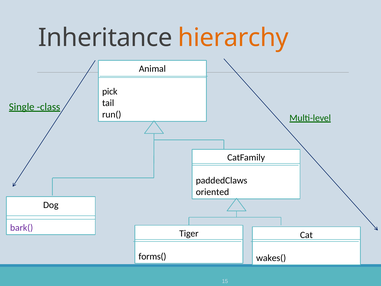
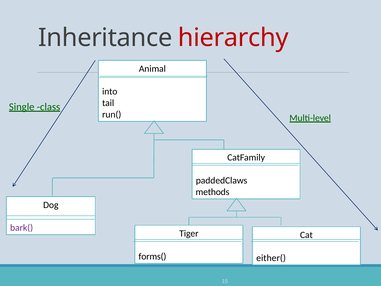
hierarchy colour: orange -> red
pick: pick -> into
oriented: oriented -> methods
wakes(: wakes( -> either(
